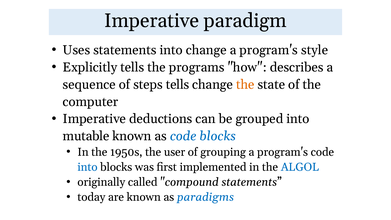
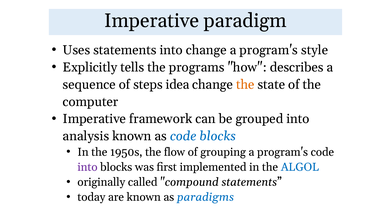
steps tells: tells -> idea
deductions: deductions -> framework
mutable: mutable -> analysis
user: user -> flow
into at (87, 167) colour: blue -> purple
